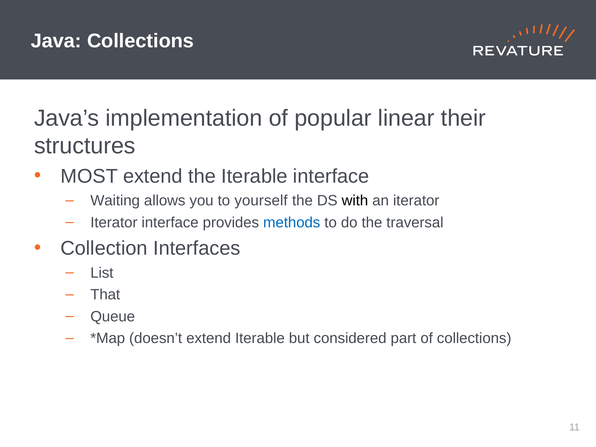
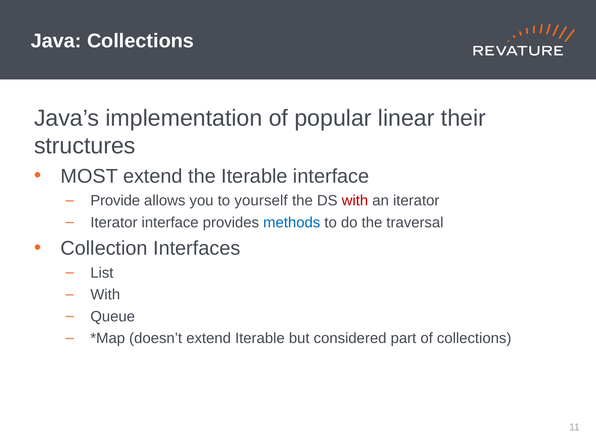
Waiting: Waiting -> Provide
with at (355, 201) colour: black -> red
That at (105, 295): That -> With
